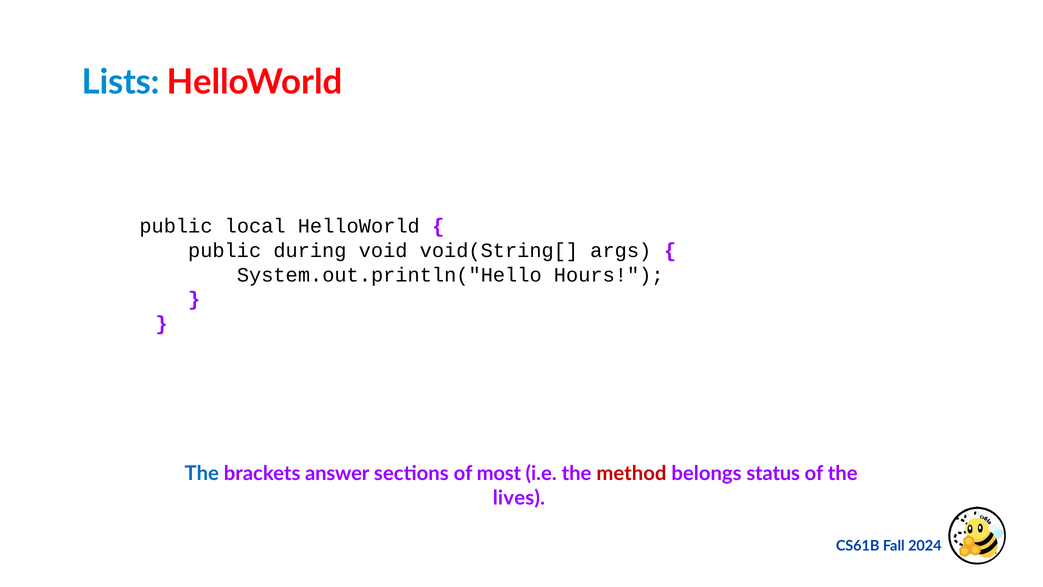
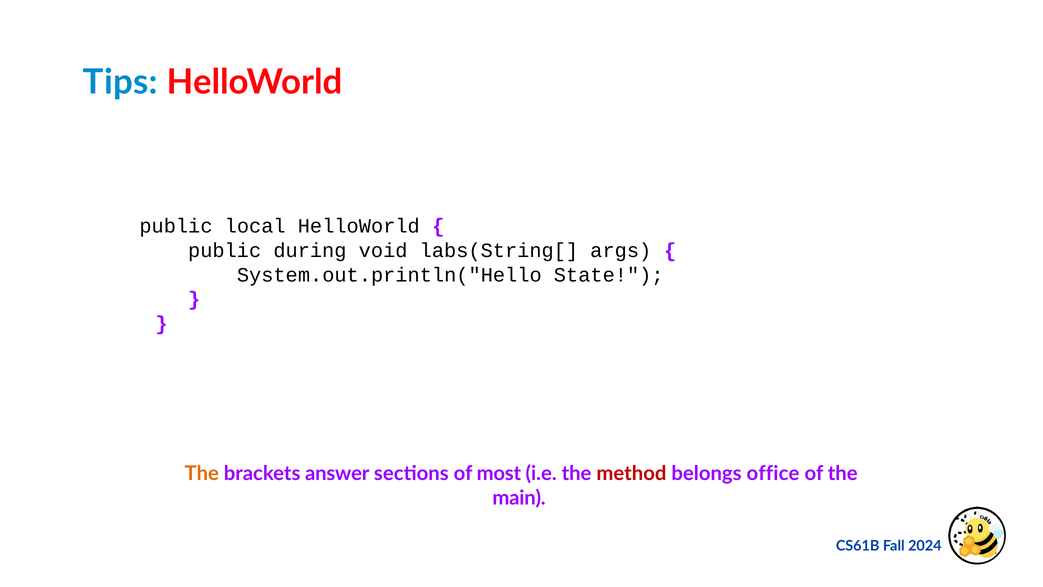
Lists: Lists -> Tips
void(String[: void(String[ -> labs(String[
Hours: Hours -> State
The at (202, 473) colour: blue -> orange
status: status -> office
lives: lives -> main
